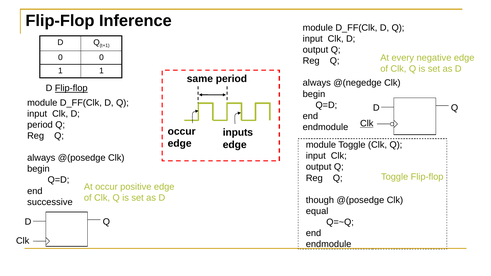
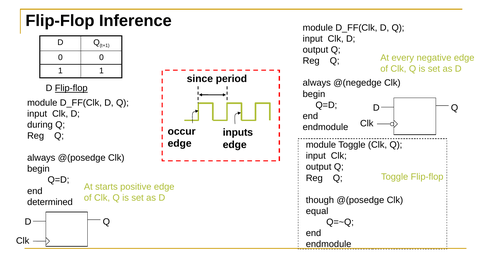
same: same -> since
Clk at (367, 124) underline: present -> none
period at (40, 125): period -> during
At occur: occur -> starts
successive: successive -> determined
